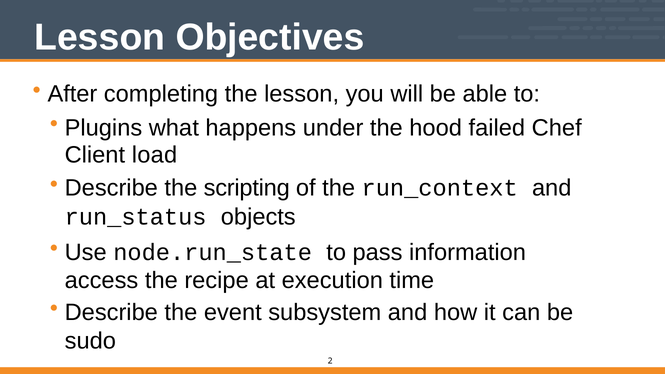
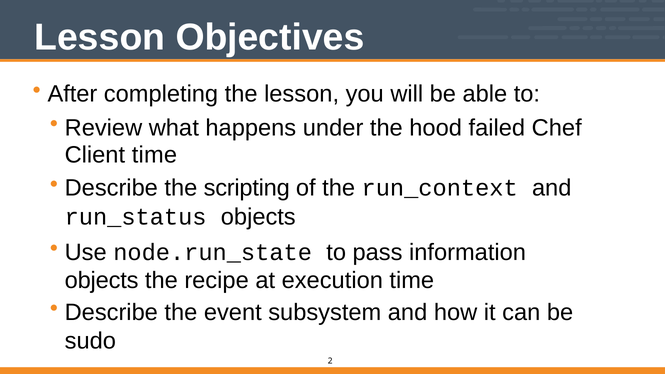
Plugins: Plugins -> Review
Client load: load -> time
access at (101, 280): access -> objects
